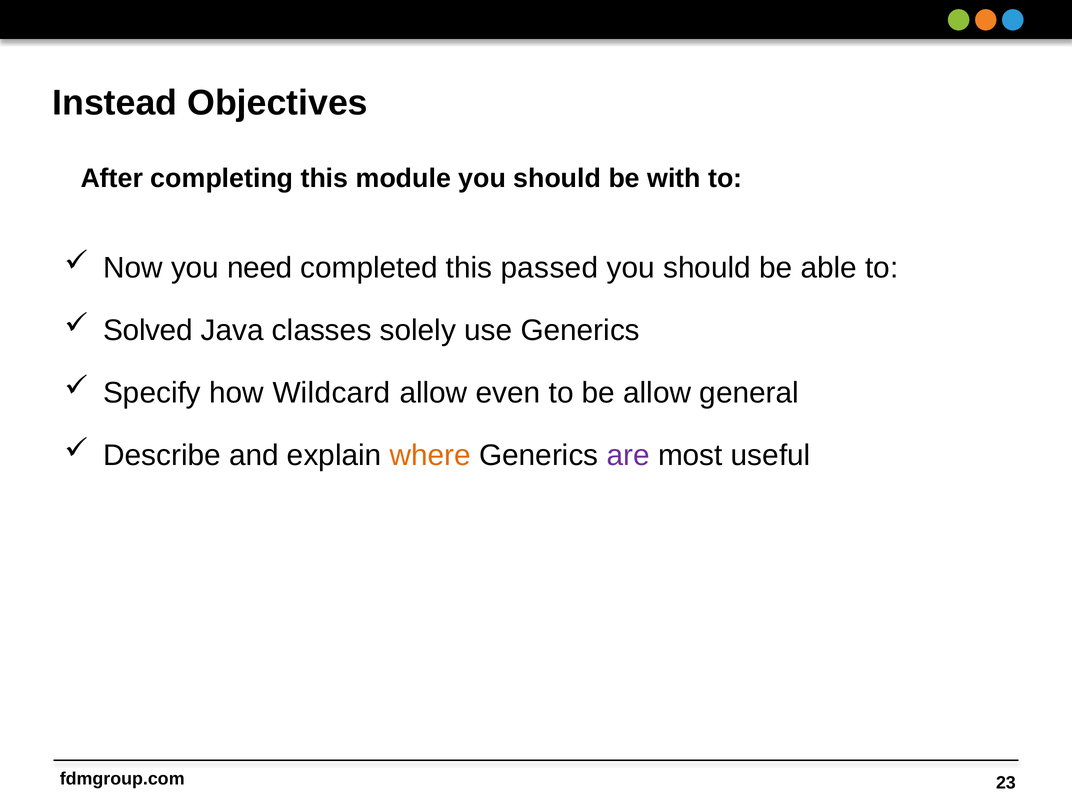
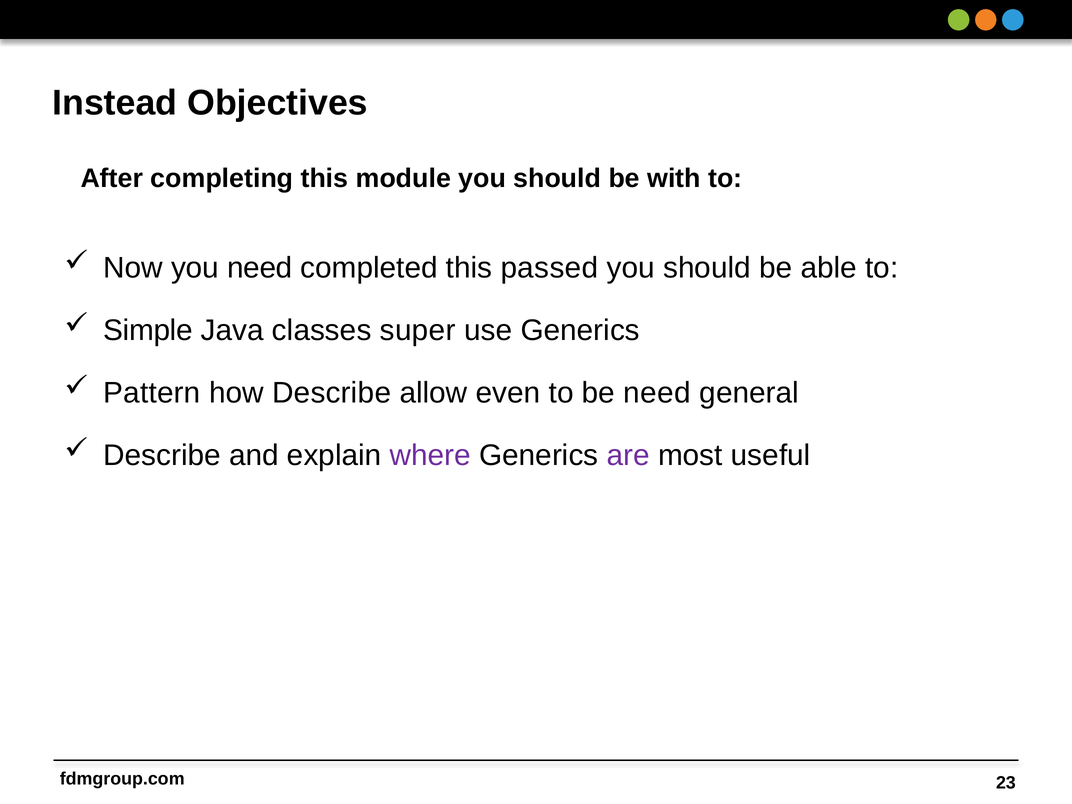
Solved: Solved -> Simple
solely: solely -> super
Specify: Specify -> Pattern
how Wildcard: Wildcard -> Describe
be allow: allow -> need
where colour: orange -> purple
